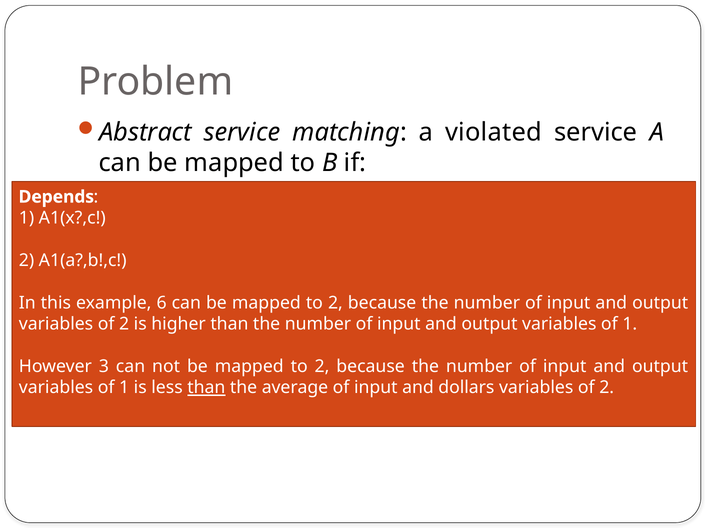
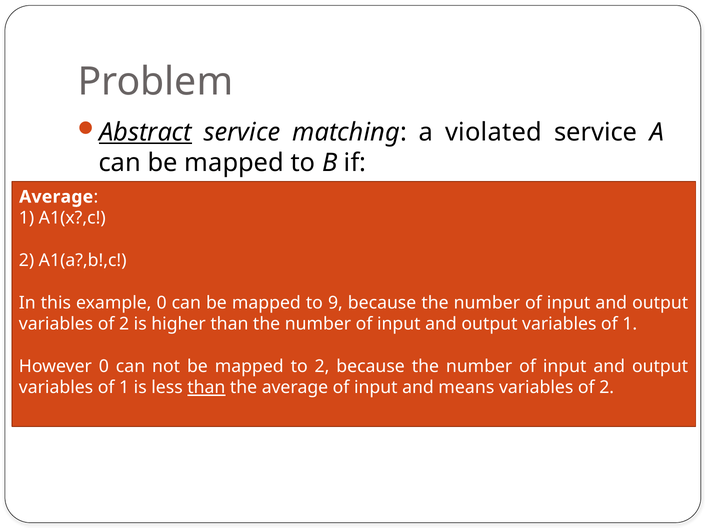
Abstract underline: none -> present
Depends at (56, 197): Depends -> Average
example 6: 6 -> 0
2 at (335, 303): 2 -> 9
However 3: 3 -> 0
dollars at (466, 387): dollars -> means
